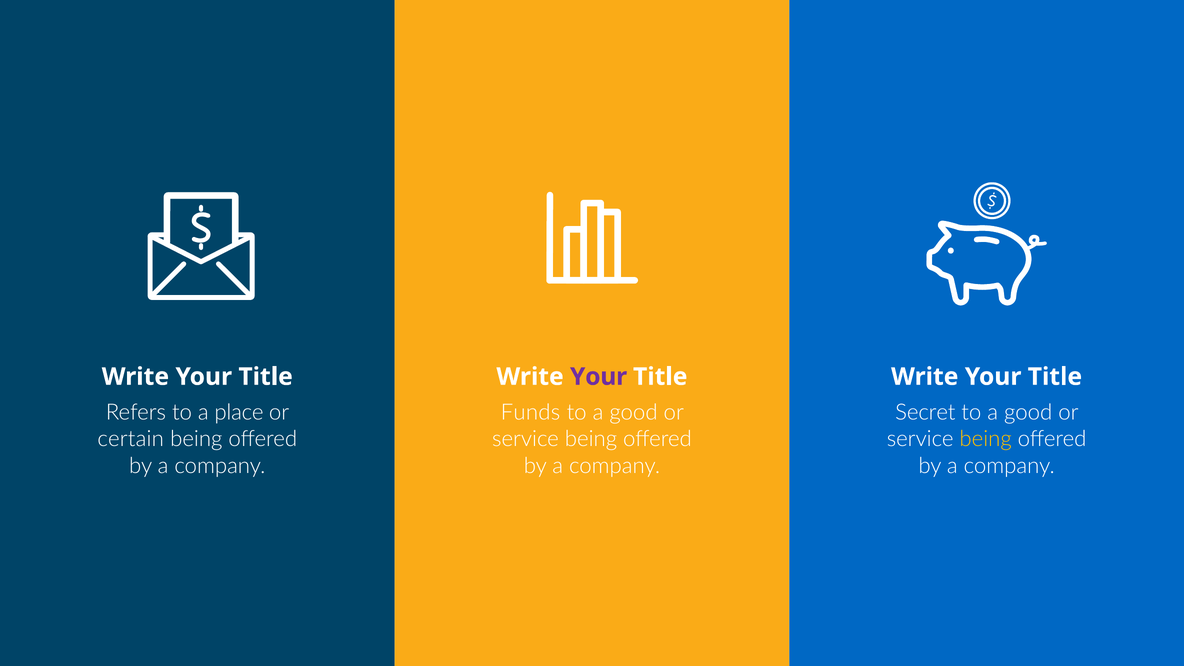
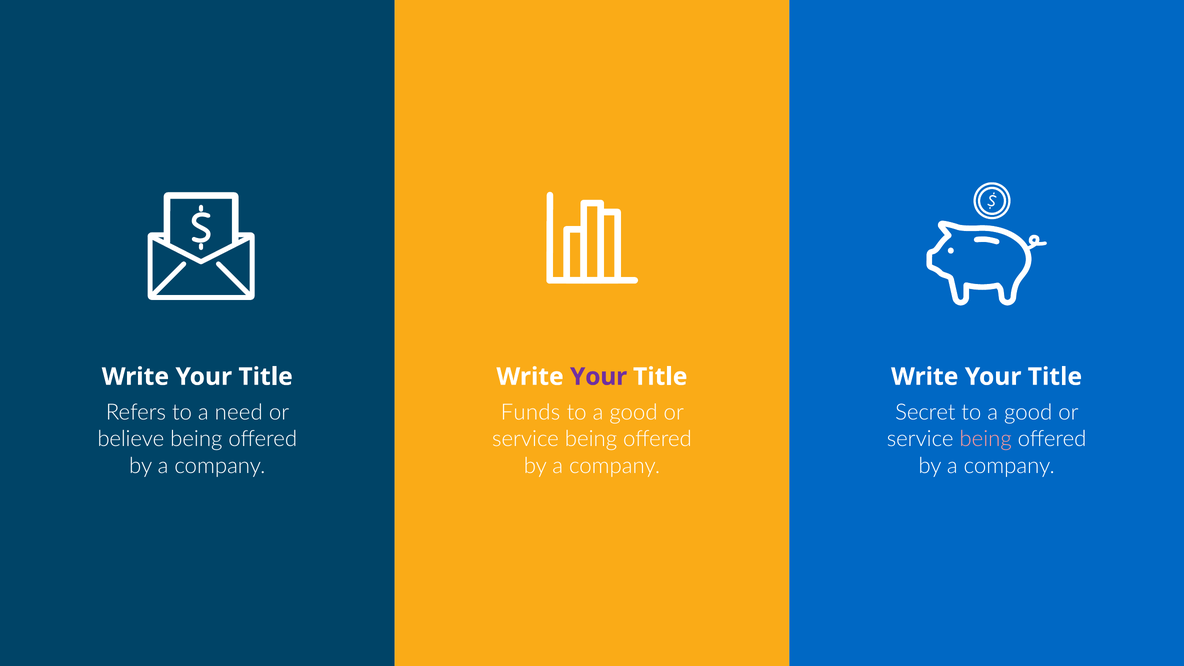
place: place -> need
certain: certain -> believe
being at (986, 439) colour: yellow -> pink
